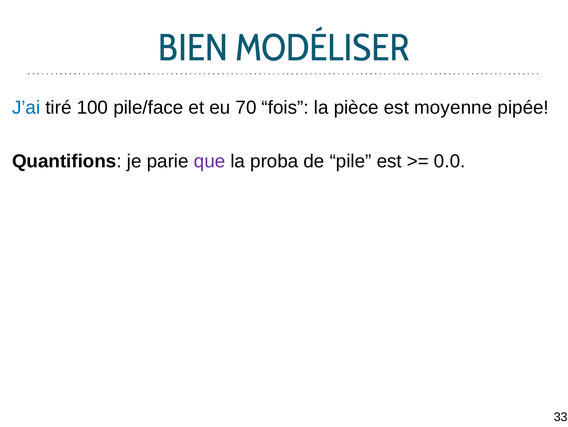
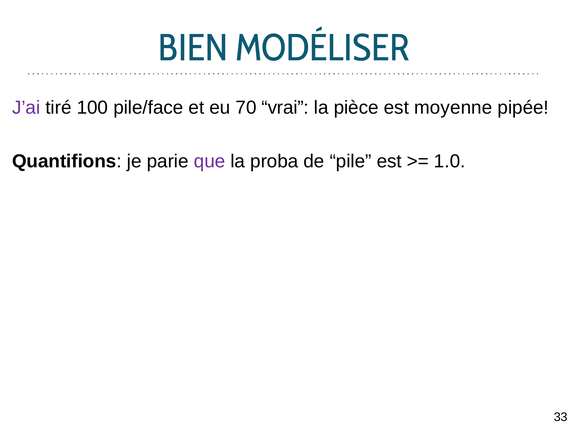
J’ai colour: blue -> purple
fois: fois -> vrai
0.0: 0.0 -> 1.0
